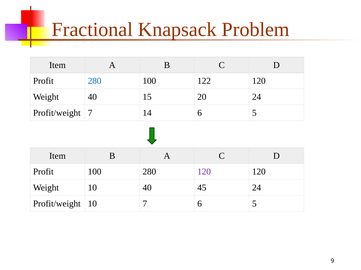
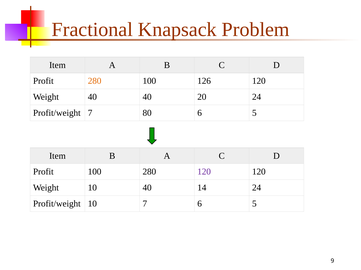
280 at (95, 81) colour: blue -> orange
122: 122 -> 126
40 15: 15 -> 40
14: 14 -> 80
45: 45 -> 14
